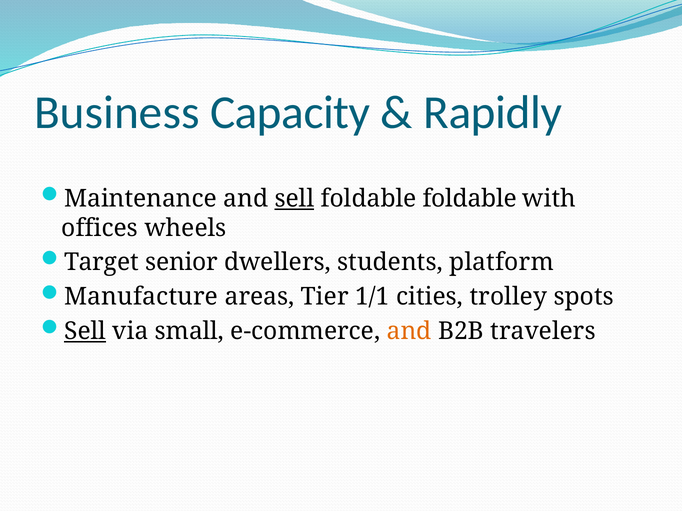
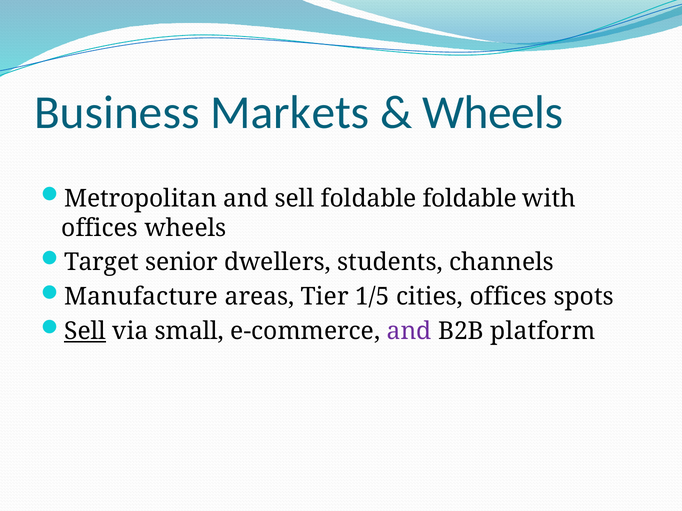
Capacity: Capacity -> Markets
Rapidly at (493, 113): Rapidly -> Wheels
Maintenance: Maintenance -> Metropolitan
sell at (294, 199) underline: present -> none
platform: platform -> channels
1/1: 1/1 -> 1/5
cities trolley: trolley -> offices
and at (409, 332) colour: orange -> purple
travelers: travelers -> platform
